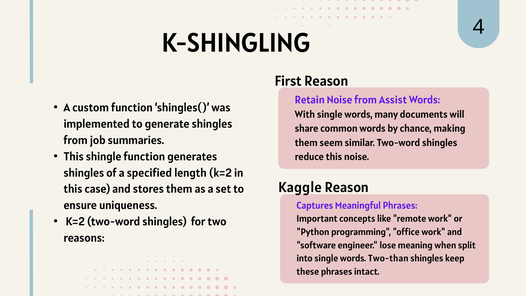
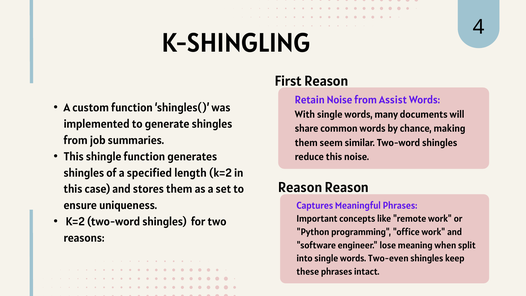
Kaggle at (300, 187): Kaggle -> Reason
Two-than: Two-than -> Two-even
